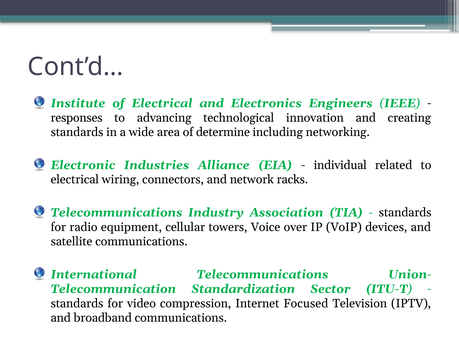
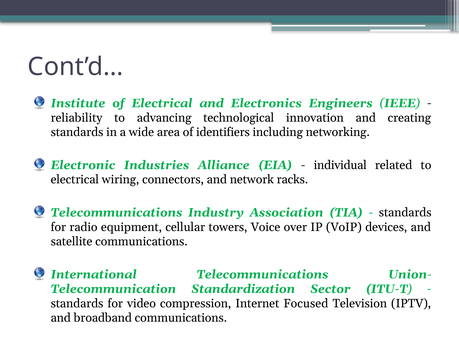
responses: responses -> reliability
determine: determine -> identifiers
